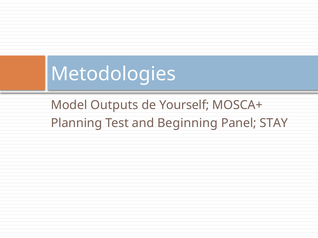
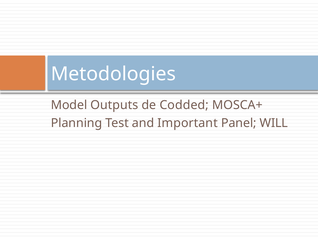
Yourself: Yourself -> Codded
Beginning: Beginning -> Important
STAY: STAY -> WILL
